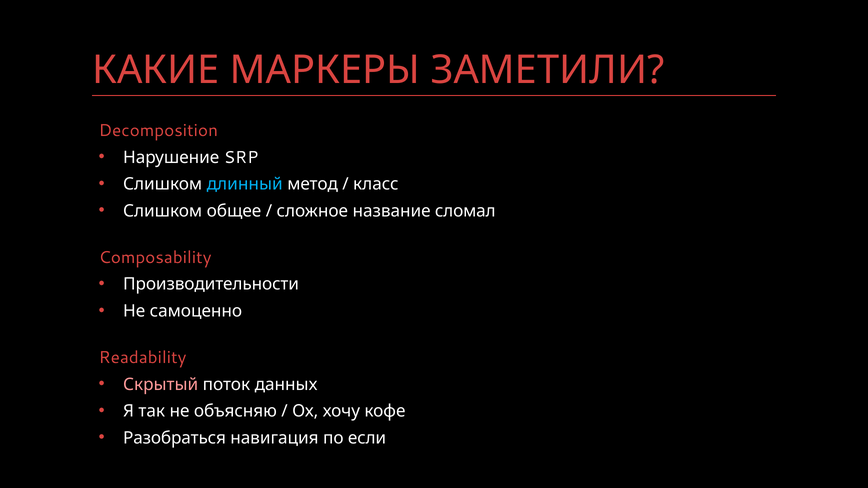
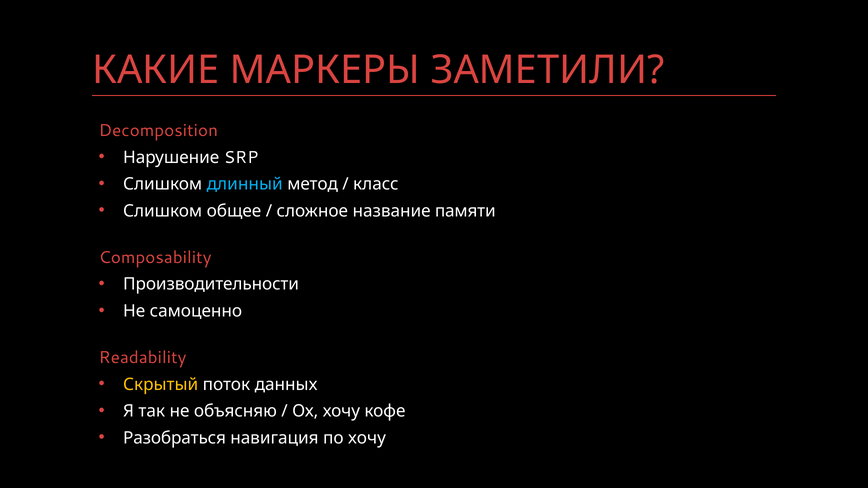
сломал: сломал -> памяти
Скрытый colour: pink -> yellow
по если: если -> хочу
